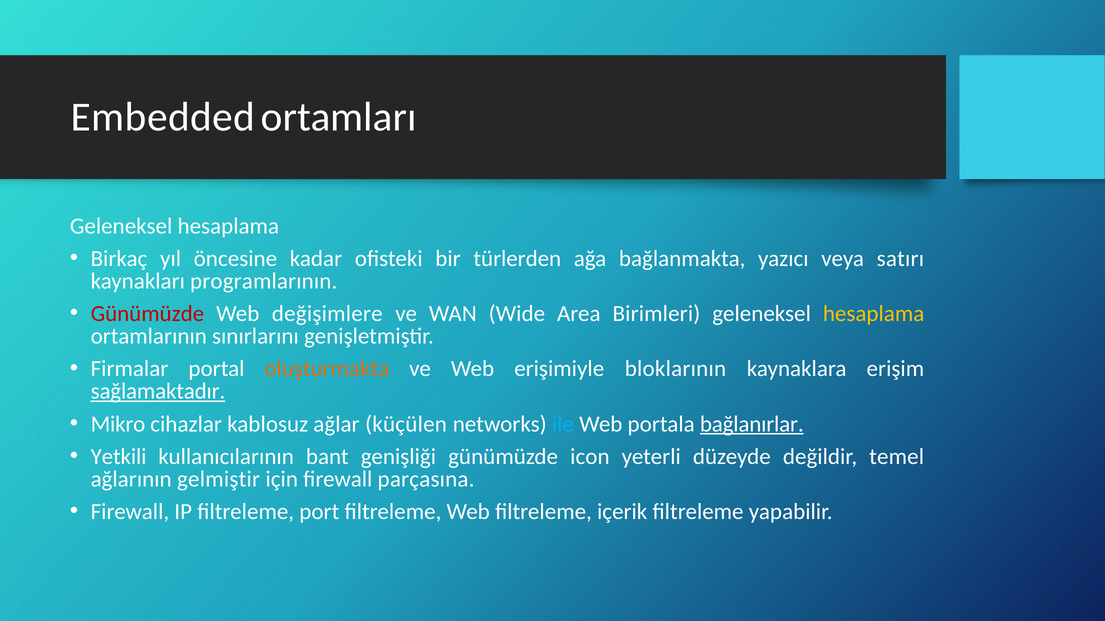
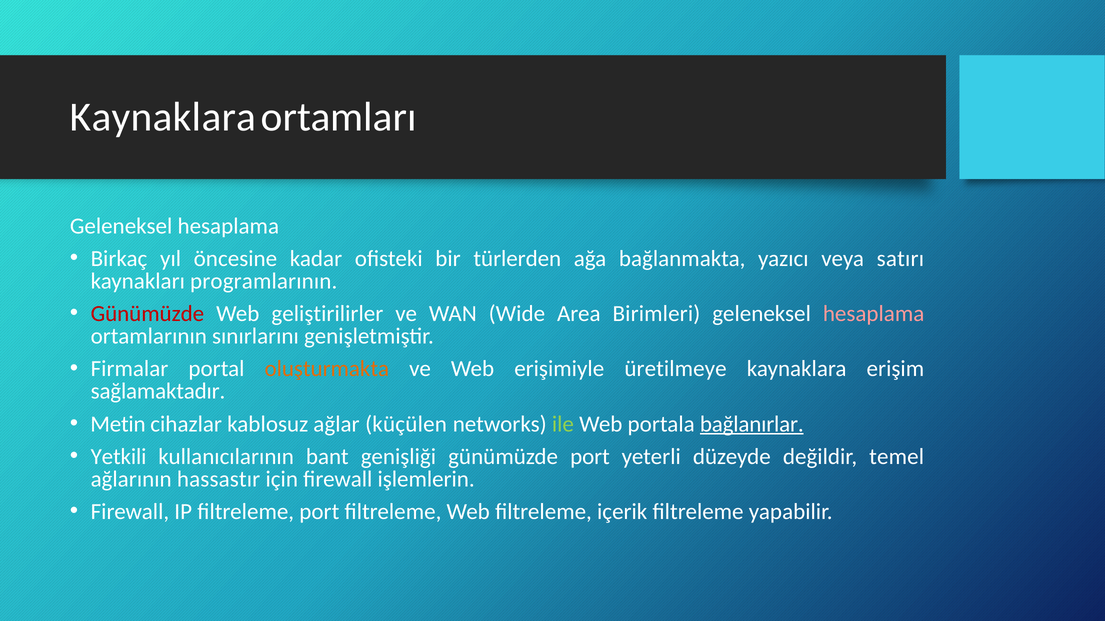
Embedded at (163, 117): Embedded -> Kaynaklara
değişimlere: değişimlere -> geliştirilirler
hesaplama at (874, 314) colour: yellow -> pink
bloklarının: bloklarının -> üretilmeye
sağlamaktadır underline: present -> none
Mikro: Mikro -> Metin
ile colour: light blue -> light green
günümüzde icon: icon -> port
gelmiştir: gelmiştir -> hassastır
parçasına: parçasına -> işlemlerin
